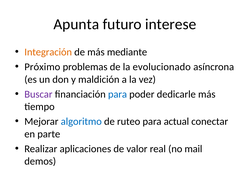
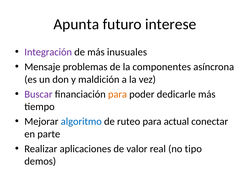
Integración colour: orange -> purple
mediante: mediante -> inusuales
Próximo: Próximo -> Mensaje
evolucionado: evolucionado -> componentes
para at (117, 94) colour: blue -> orange
mail: mail -> tipo
